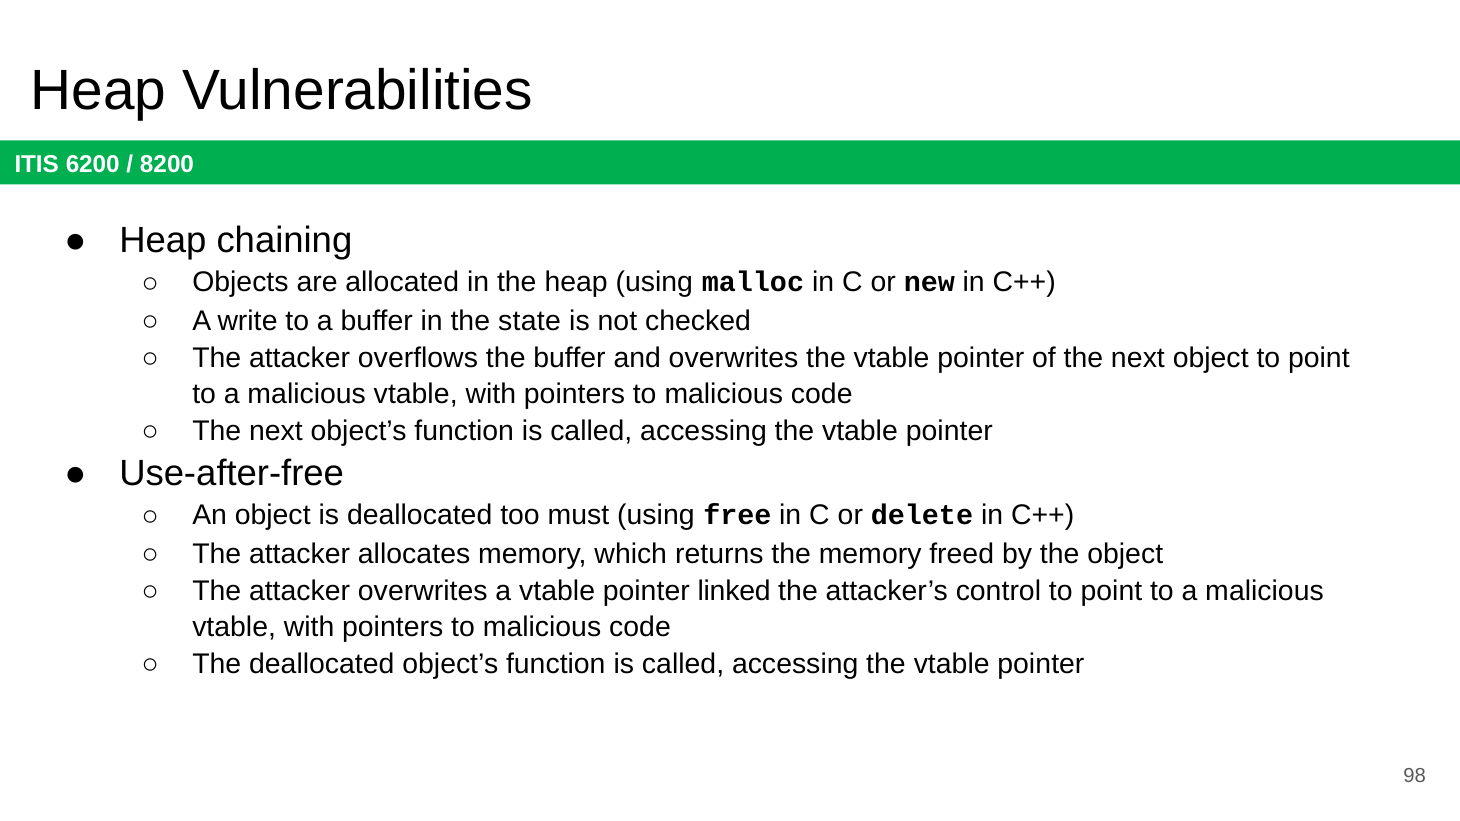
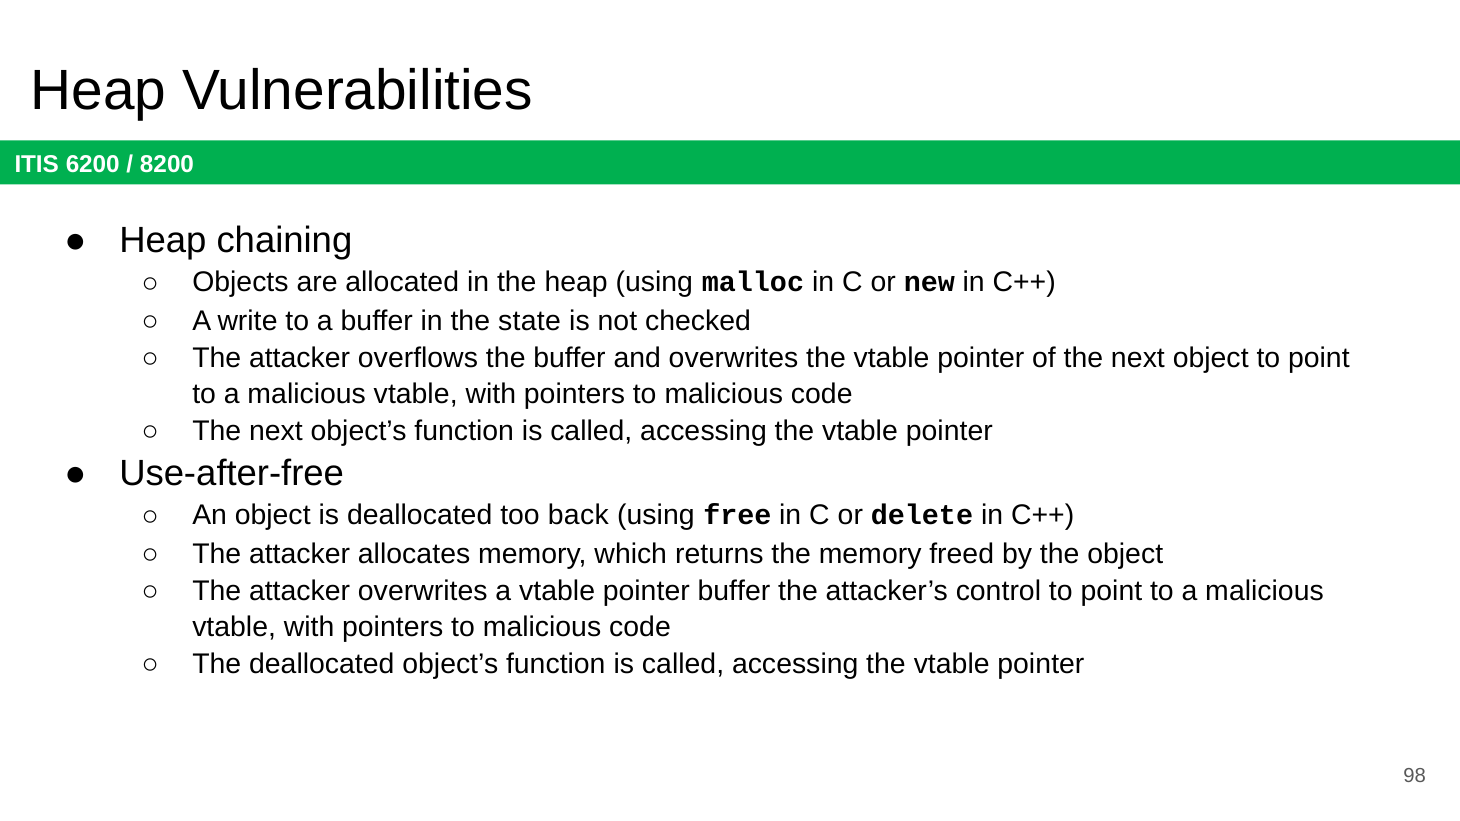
must: must -> back
pointer linked: linked -> buffer
